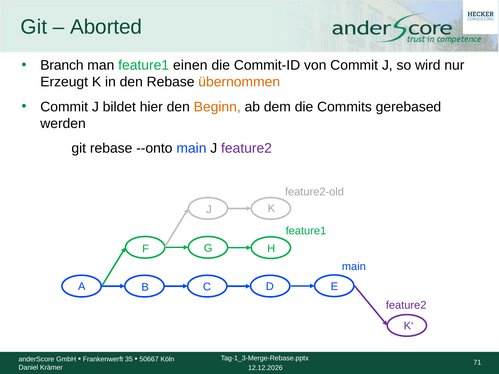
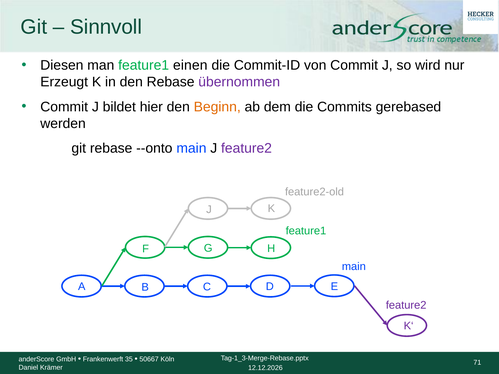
Aborted: Aborted -> Sinnvoll
Branch: Branch -> Diesen
übernommen colour: orange -> purple
